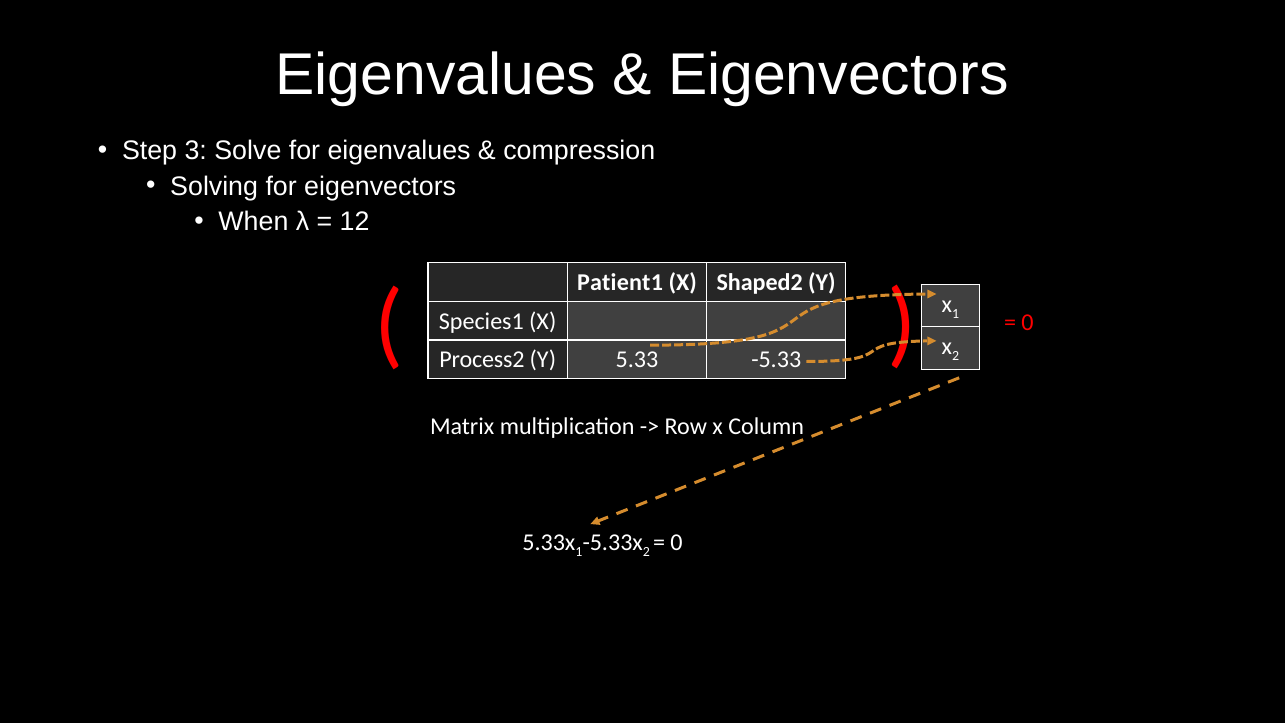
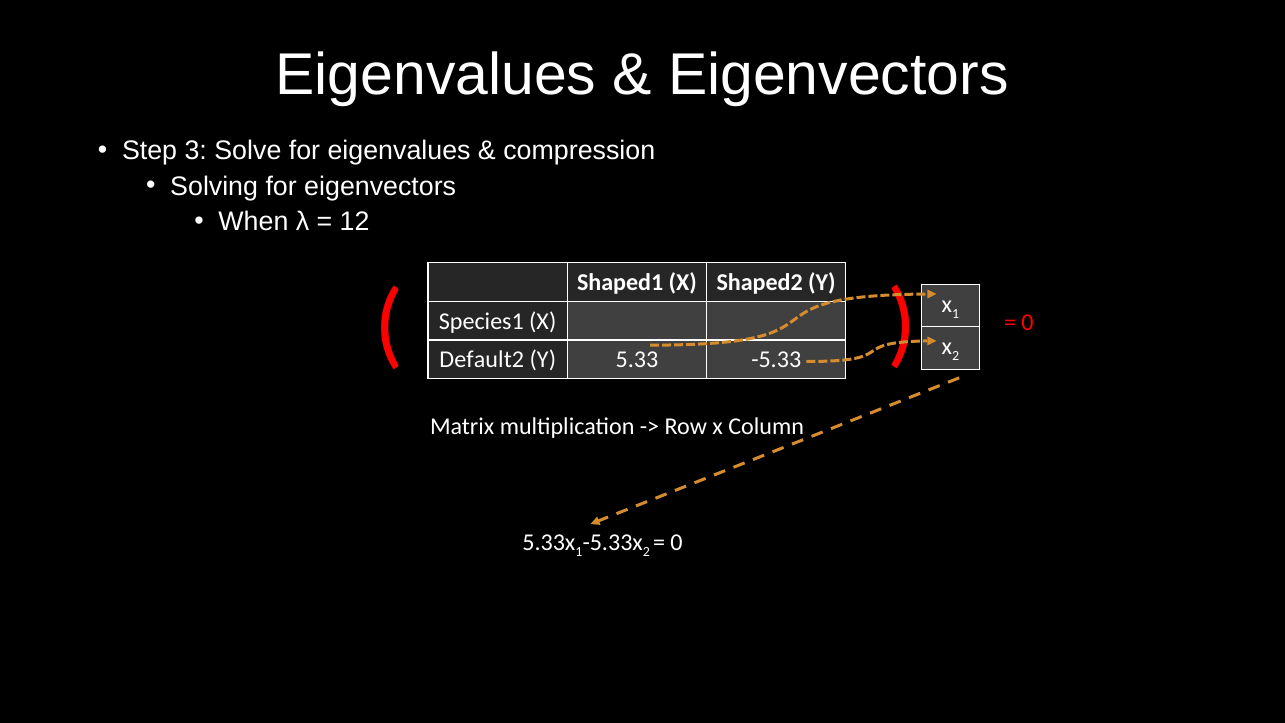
Patient1: Patient1 -> Shaped1
Process2: Process2 -> Default2
